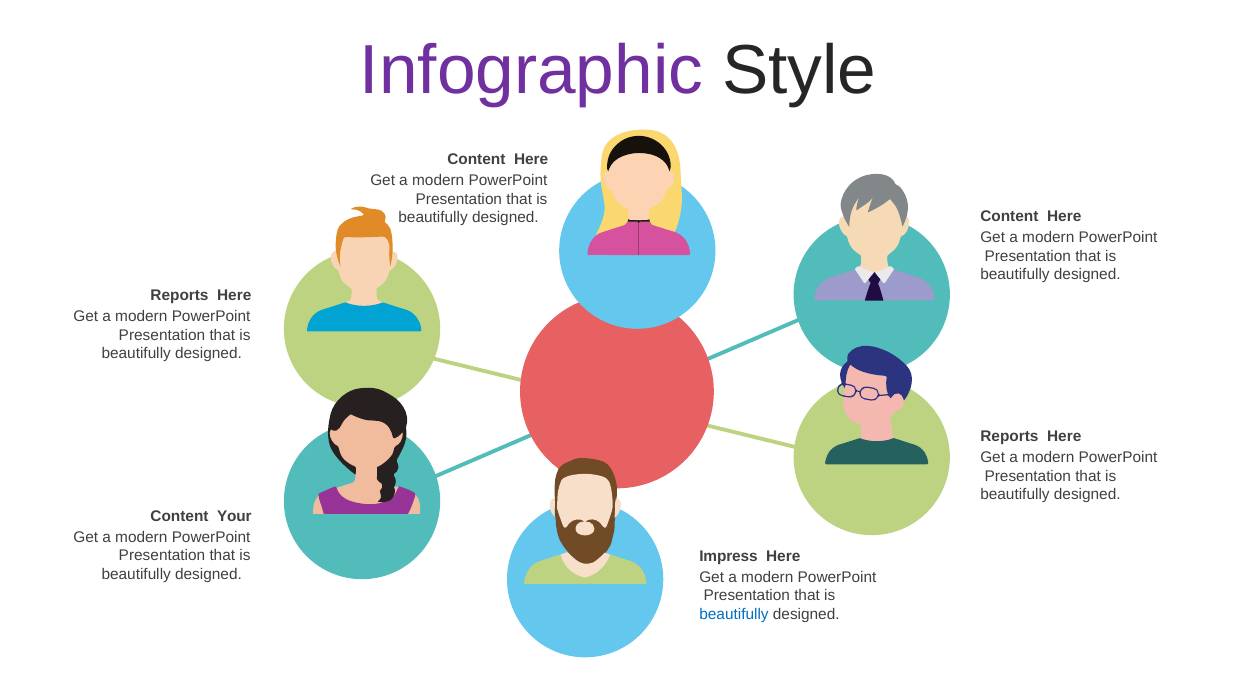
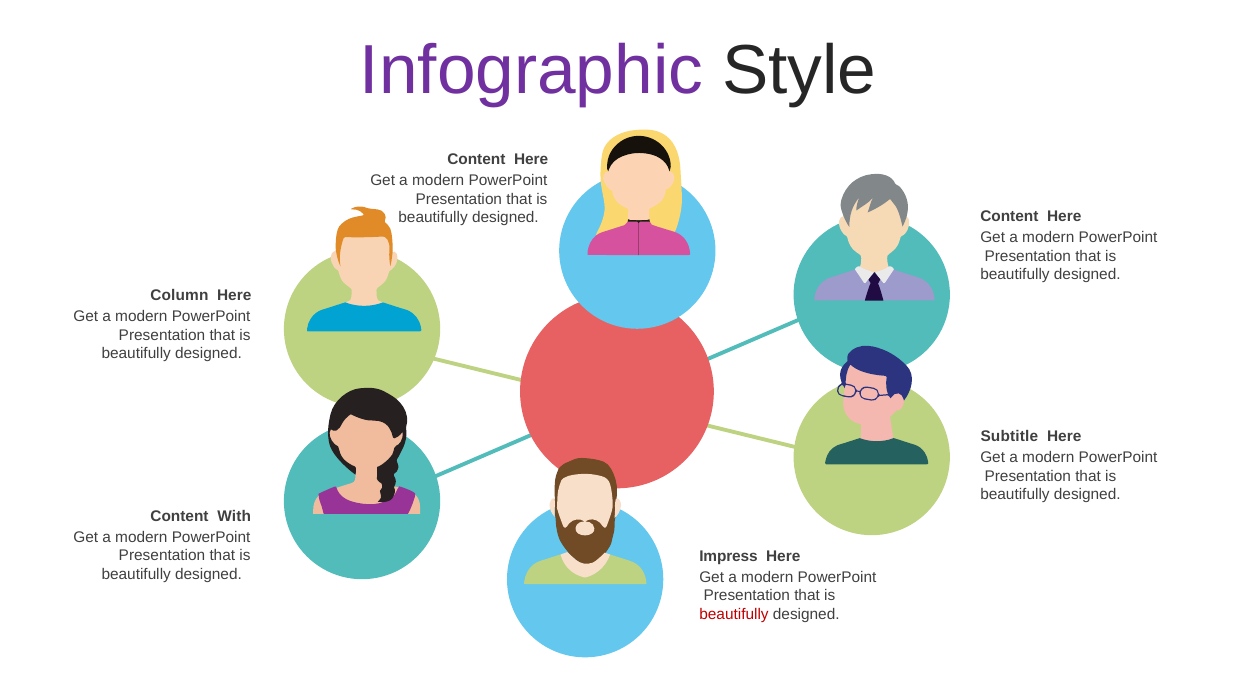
Reports at (180, 296): Reports -> Column
Reports at (1009, 437): Reports -> Subtitle
Your: Your -> With
beautifully at (734, 614) colour: blue -> red
